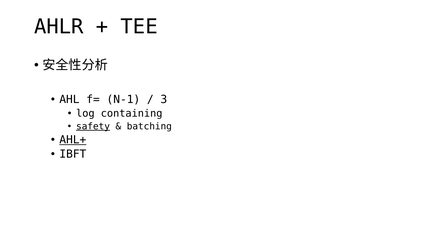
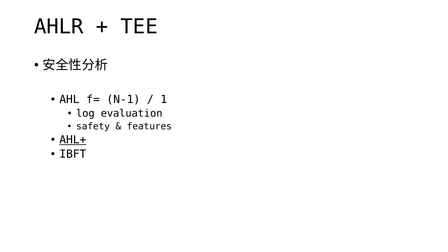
3: 3 -> 1
containing: containing -> evaluation
safety underline: present -> none
batching: batching -> features
